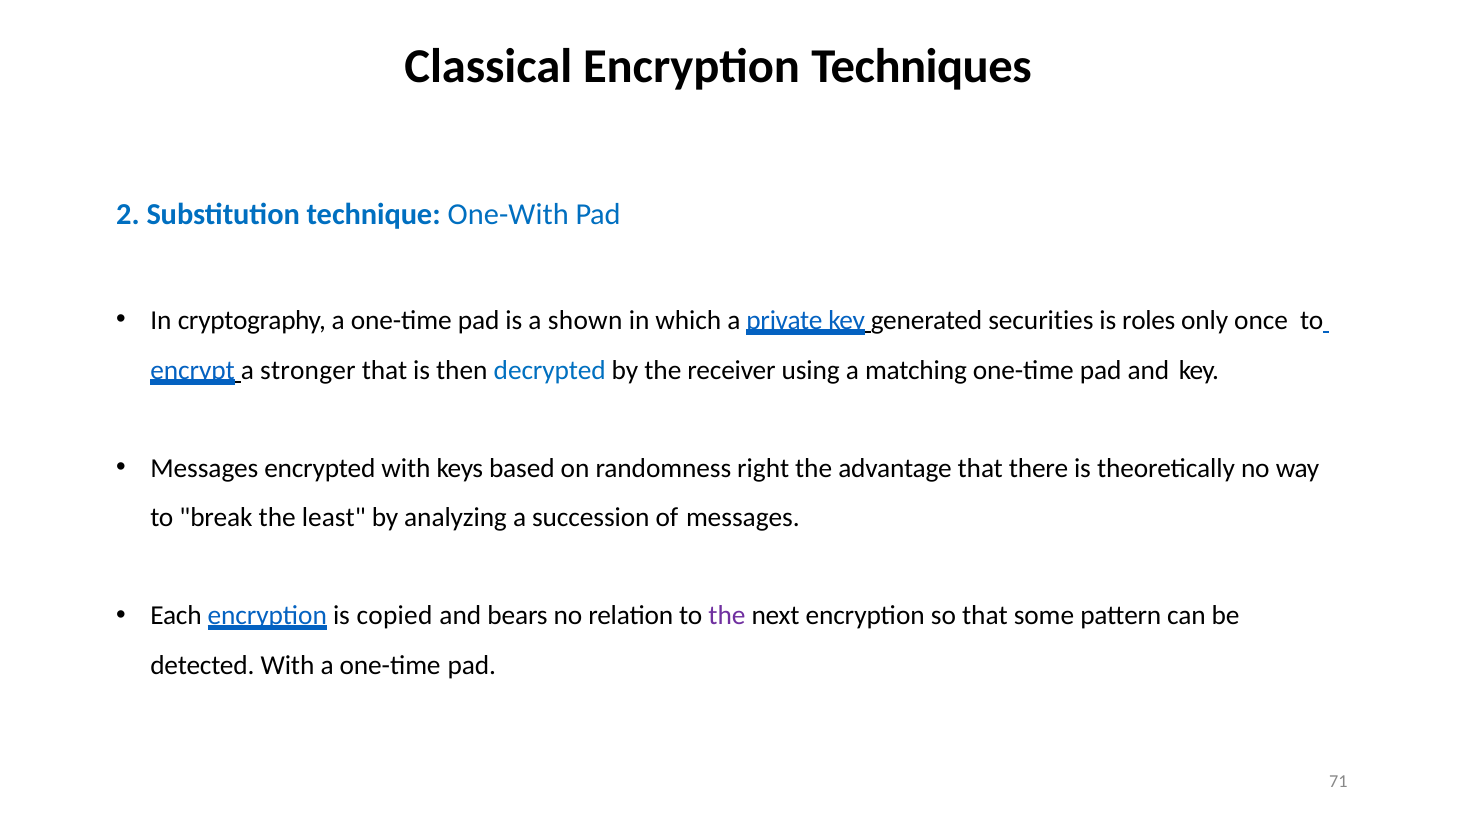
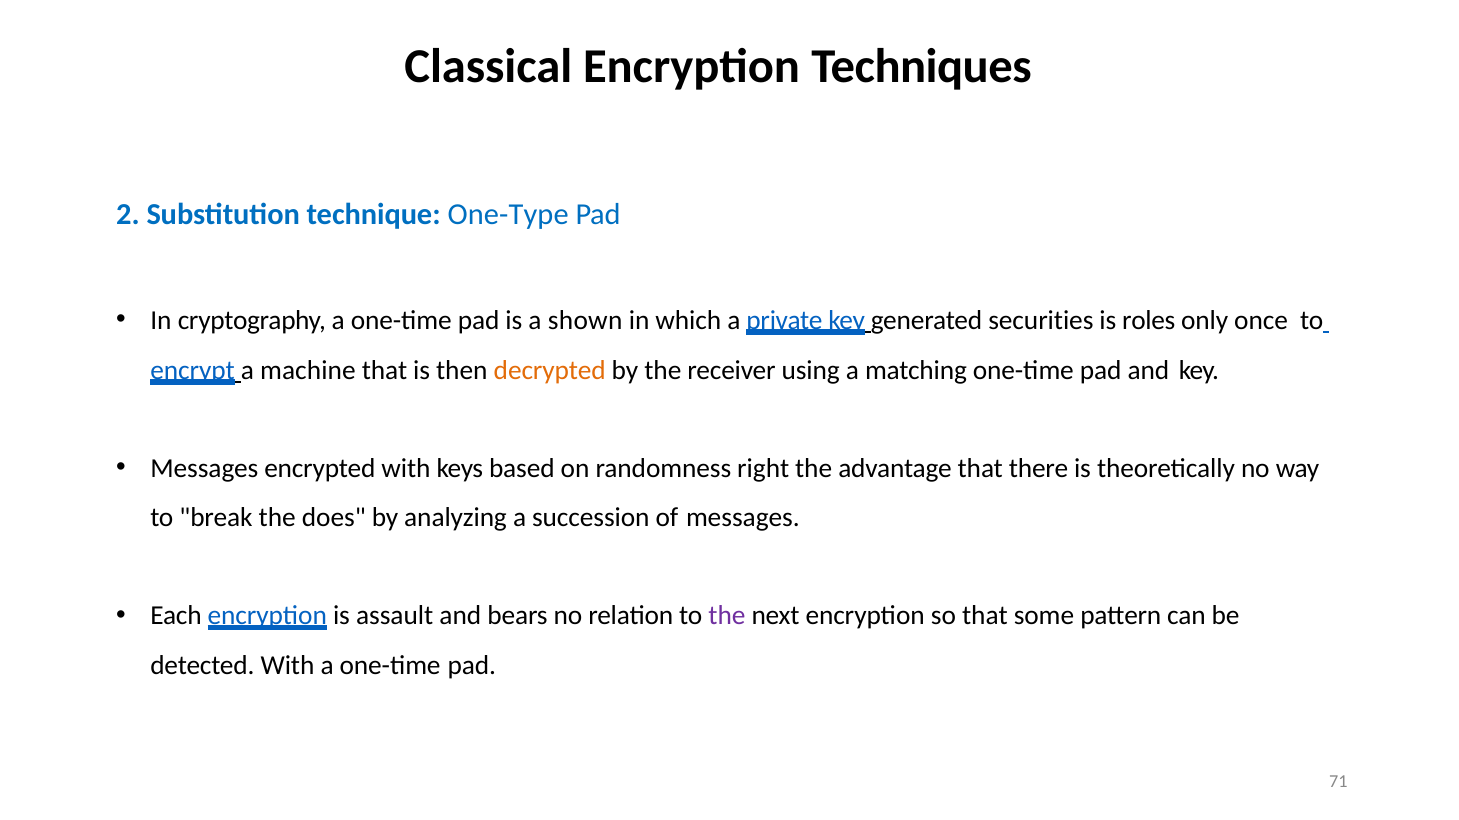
One-With: One-With -> One-Type
stronger: stronger -> machine
decrypted colour: blue -> orange
least: least -> does
copied: copied -> assault
